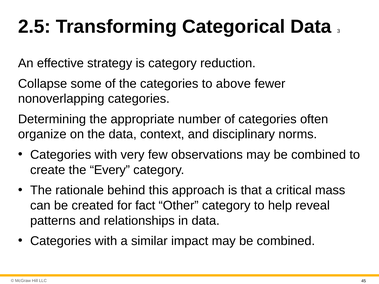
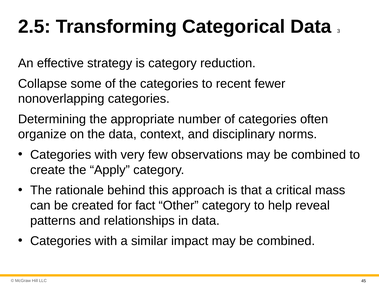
above: above -> recent
Every: Every -> Apply
